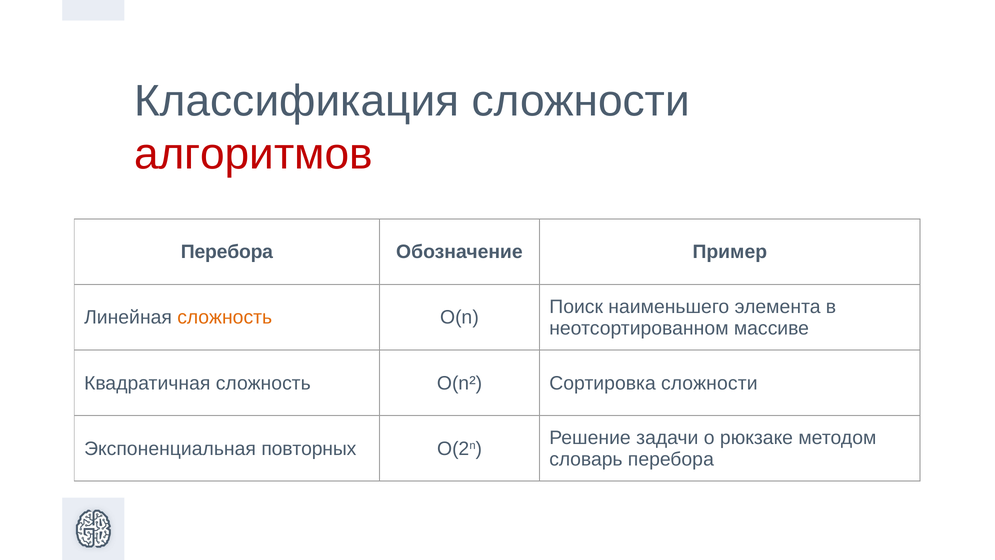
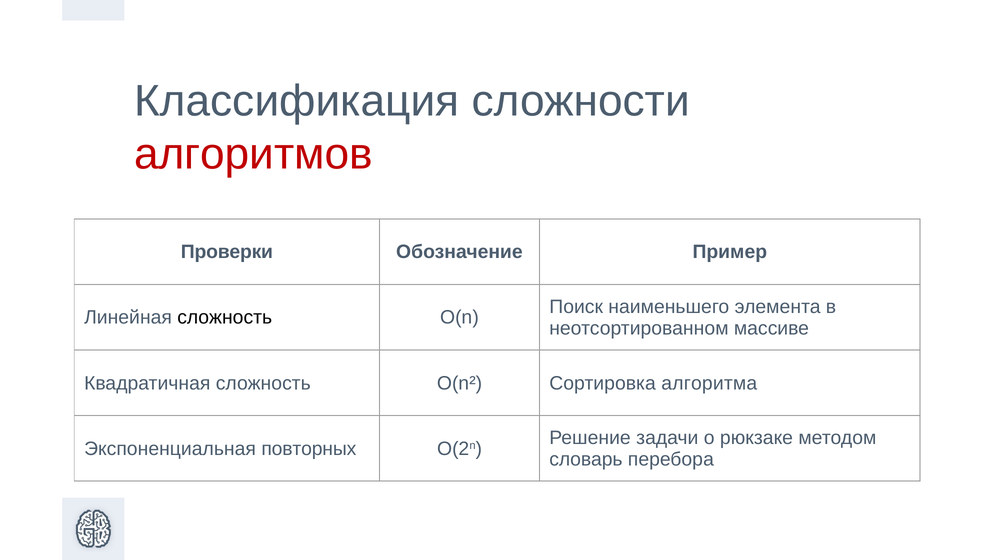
Перебора at (227, 252): Перебора -> Проверки
сложность at (225, 317) colour: orange -> black
Сортировка сложности: сложности -> алгоритма
